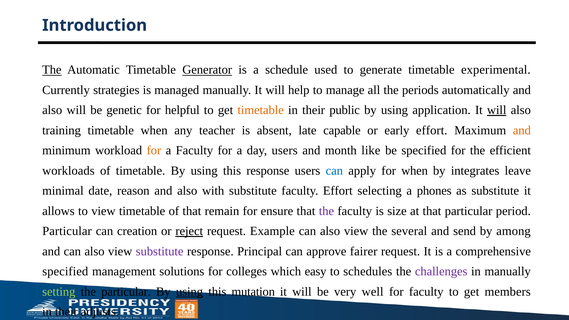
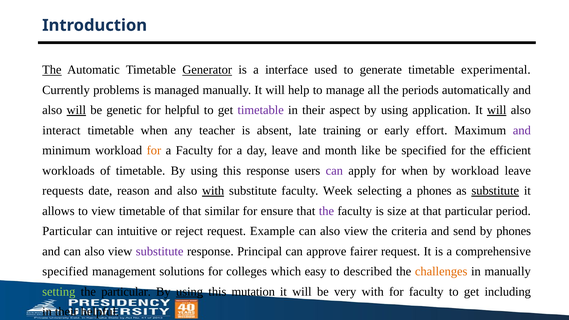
schedule: schedule -> interface
strategies: strategies -> problems
will at (76, 110) underline: none -> present
timetable at (261, 110) colour: orange -> purple
public: public -> aspect
training: training -> interact
capable: capable -> training
and at (522, 130) colour: orange -> purple
day users: users -> leave
can at (334, 171) colour: blue -> purple
by integrates: integrates -> workload
minimal: minimal -> requests
with at (213, 191) underline: none -> present
faculty Effort: Effort -> Week
substitute at (495, 191) underline: none -> present
remain: remain -> similar
creation: creation -> intuitive
reject underline: present -> none
several: several -> criteria
by among: among -> phones
schedules: schedules -> described
challenges colour: purple -> orange
very well: well -> with
members: members -> including
their adjusts: adjusts -> helpful
